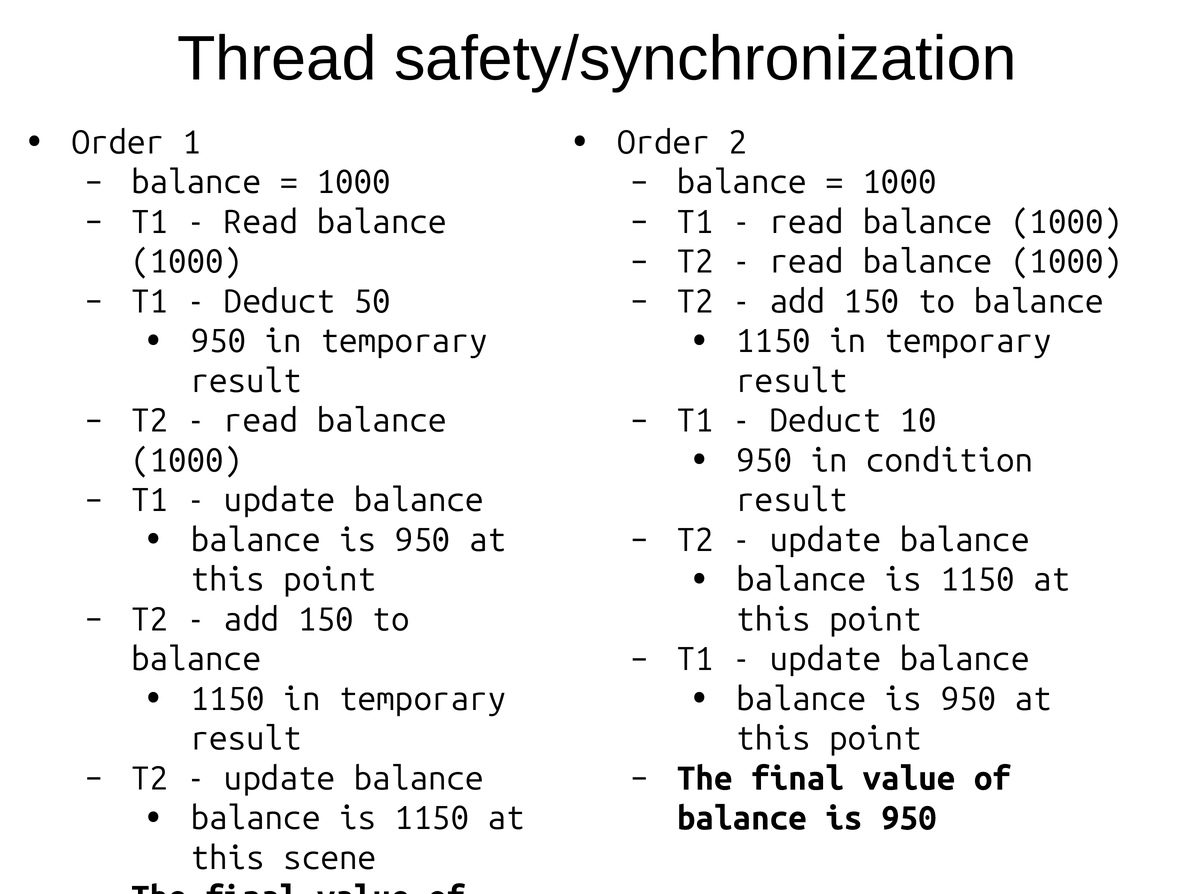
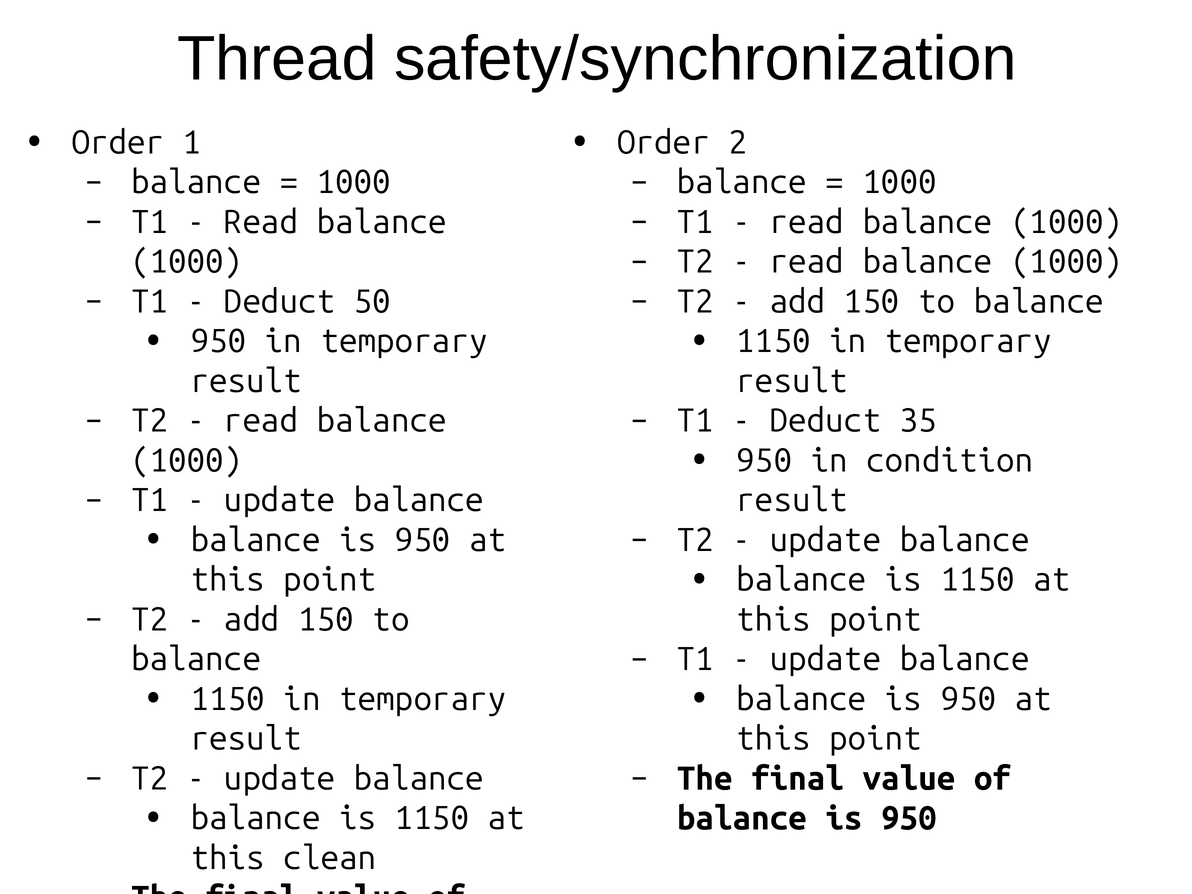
10: 10 -> 35
scene: scene -> clean
